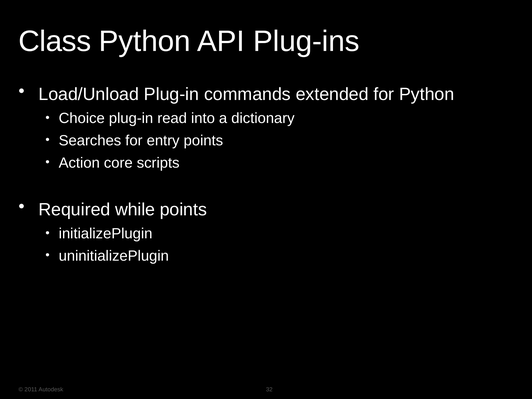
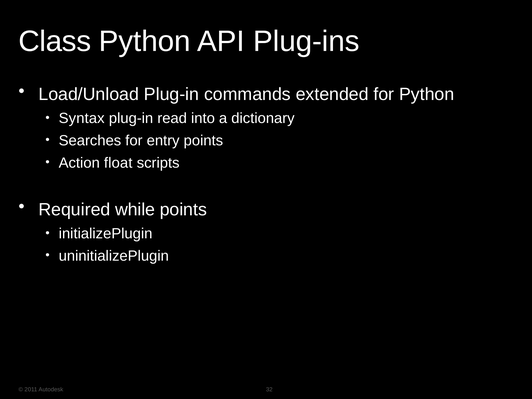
Choice: Choice -> Syntax
core: core -> float
